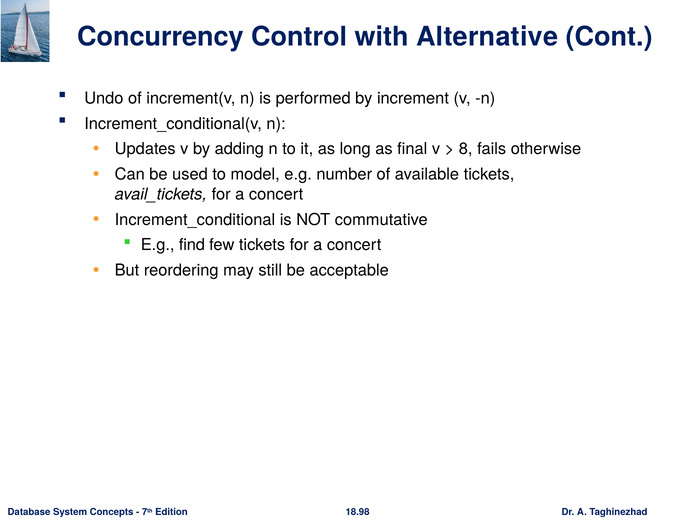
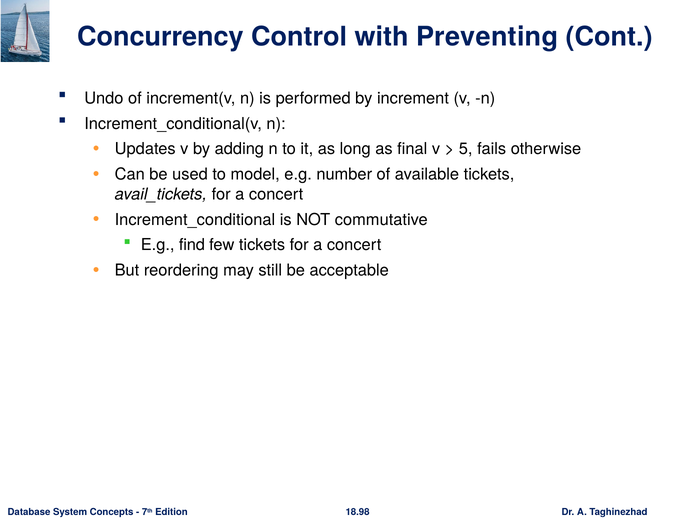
Alternative: Alternative -> Preventing
8: 8 -> 5
